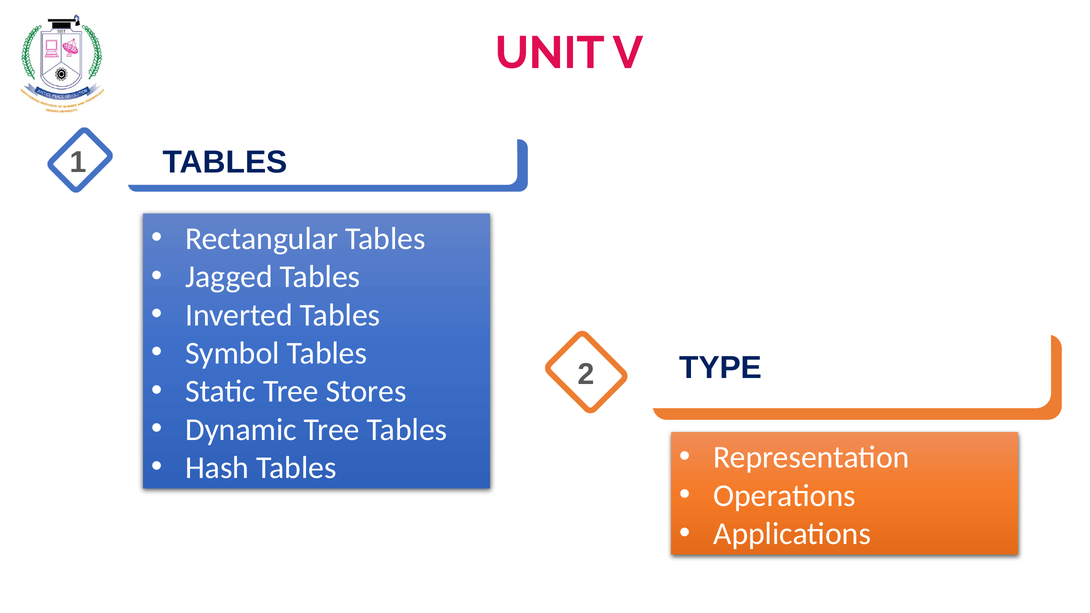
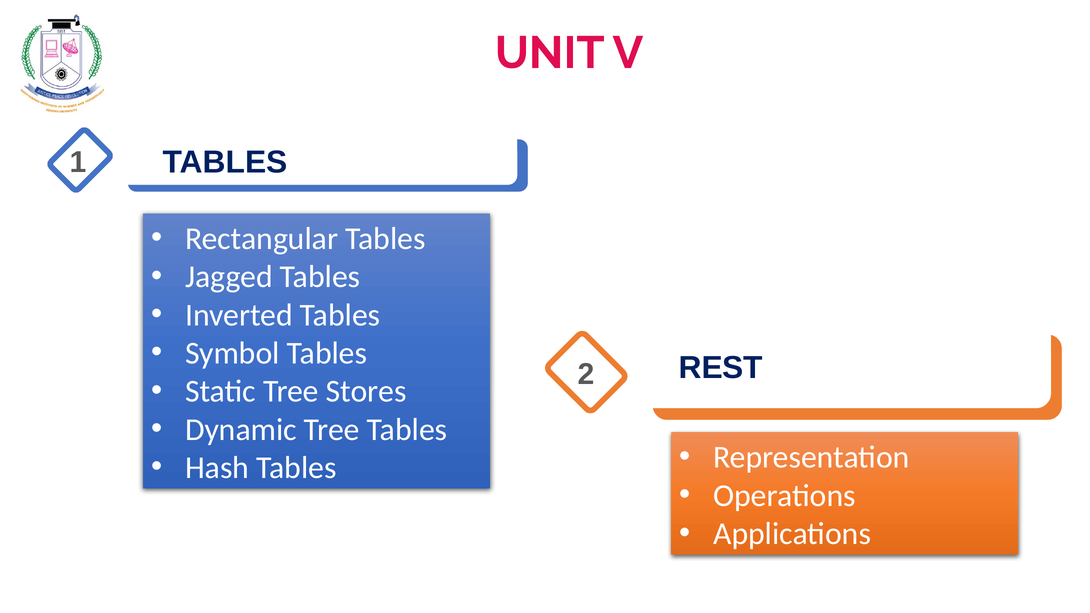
TYPE: TYPE -> REST
